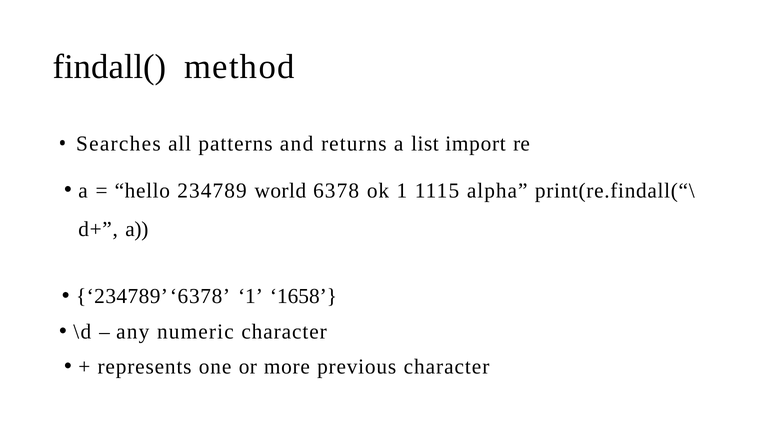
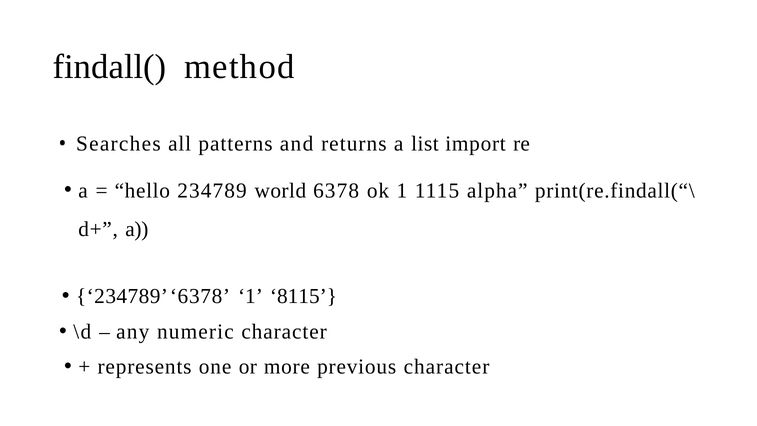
1658: 1658 -> 8115
